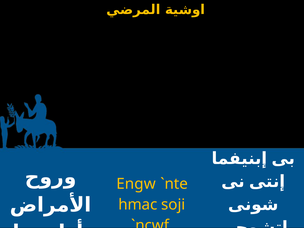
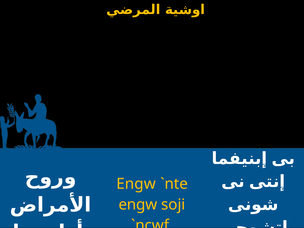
hmac at (138, 205): hmac -> engw
